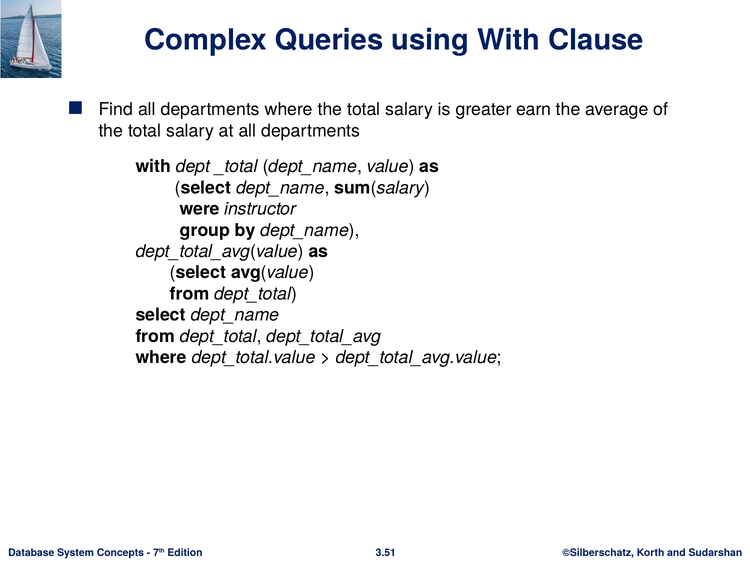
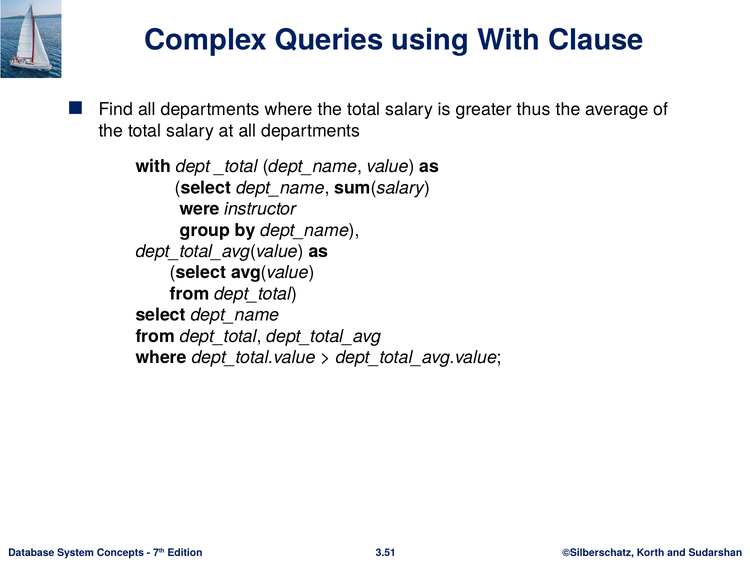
earn: earn -> thus
